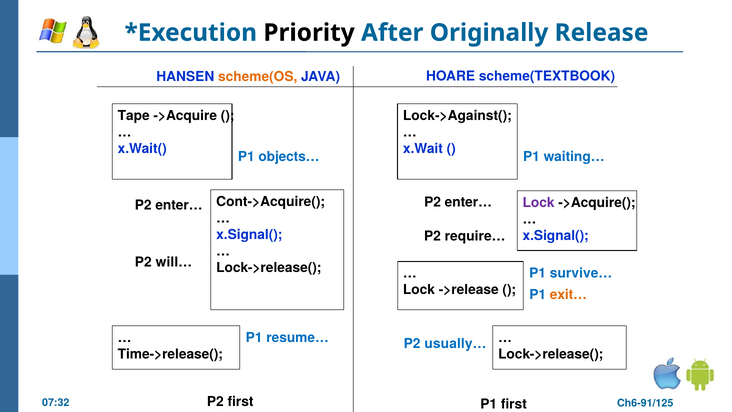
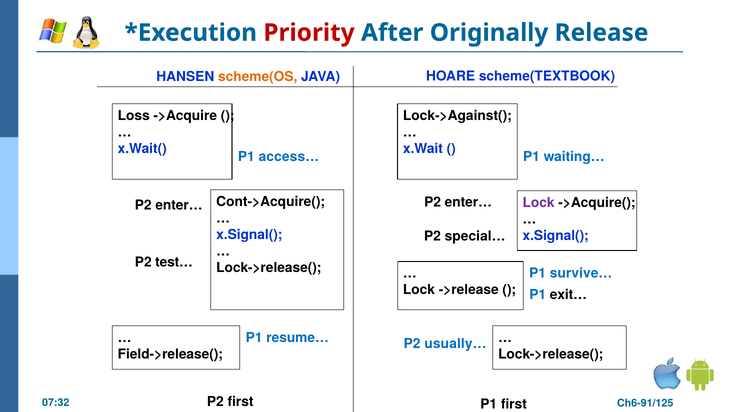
Priority colour: black -> red
Tape: Tape -> Loss
objects…: objects… -> access…
require…: require… -> special…
will…: will… -> test…
exit… colour: orange -> black
Time->release(: Time->release( -> Field->release(
